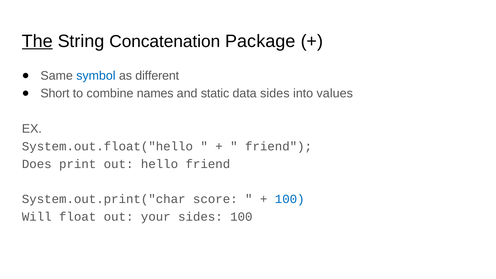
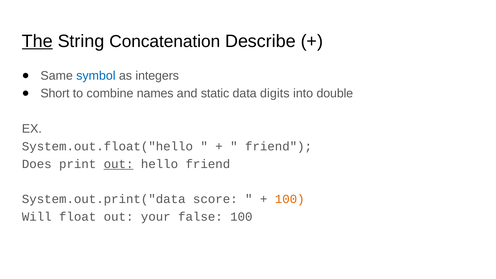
Package: Package -> Describe
different: different -> integers
data sides: sides -> digits
values: values -> double
out at (119, 164) underline: none -> present
System.out.print("char: System.out.print("char -> System.out.print("data
100 at (290, 199) colour: blue -> orange
your sides: sides -> false
